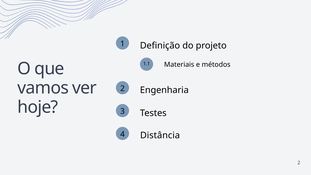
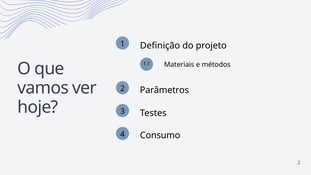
Engenharia: Engenharia -> Parâmetros
Distância: Distância -> Consumo
